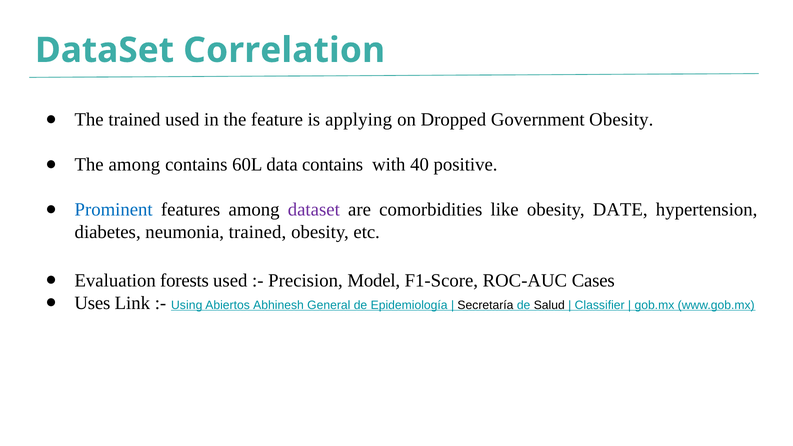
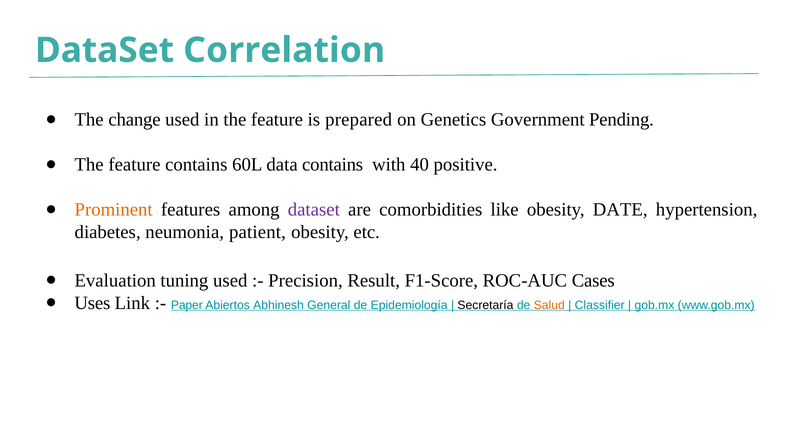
The trained: trained -> change
applying: applying -> prepared
Dropped: Dropped -> Genetics
Government Obesity: Obesity -> Pending
among at (134, 165): among -> feature
Prominent colour: blue -> orange
neumonia trained: trained -> patient
forests: forests -> tuning
Model: Model -> Result
Using: Using -> Paper
Salud colour: black -> orange
